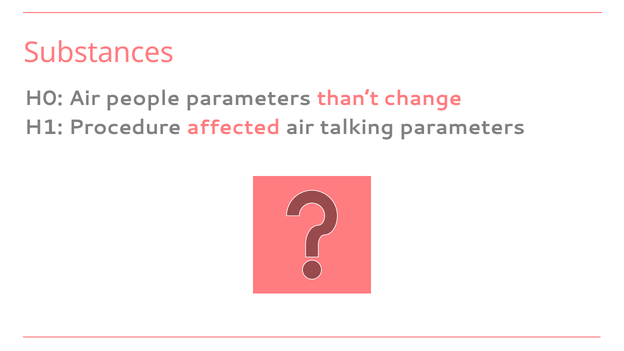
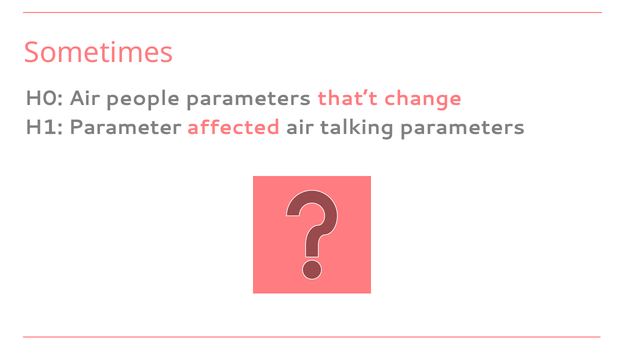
Substances: Substances -> Sometimes
than’t: than’t -> that’t
Procedure: Procedure -> Parameter
